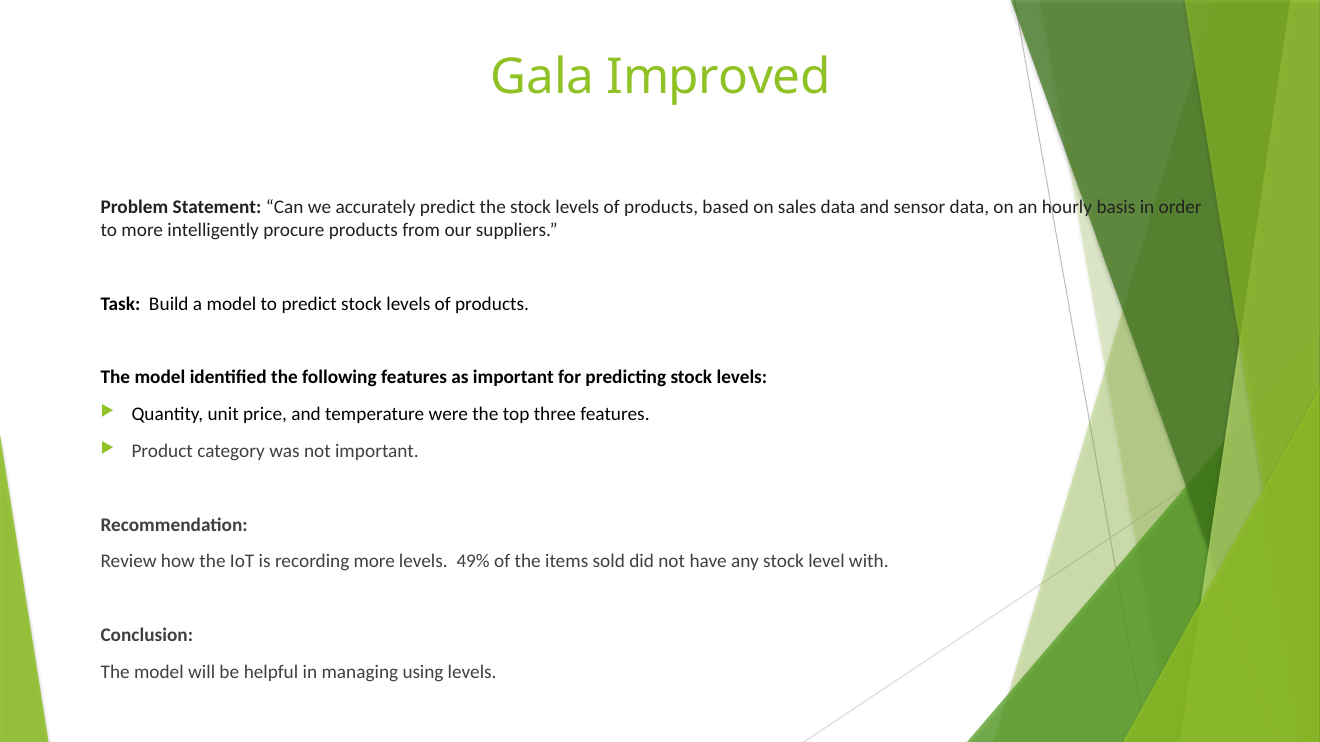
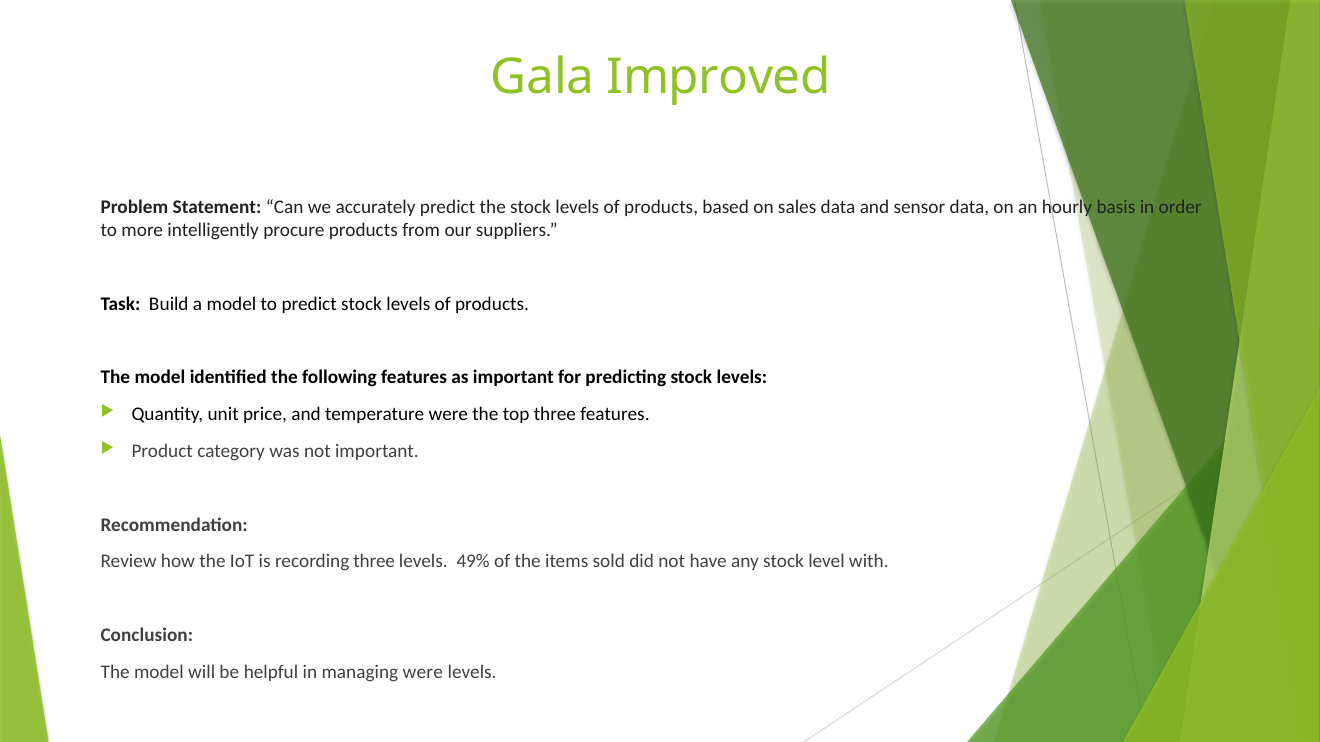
recording more: more -> three
managing using: using -> were
